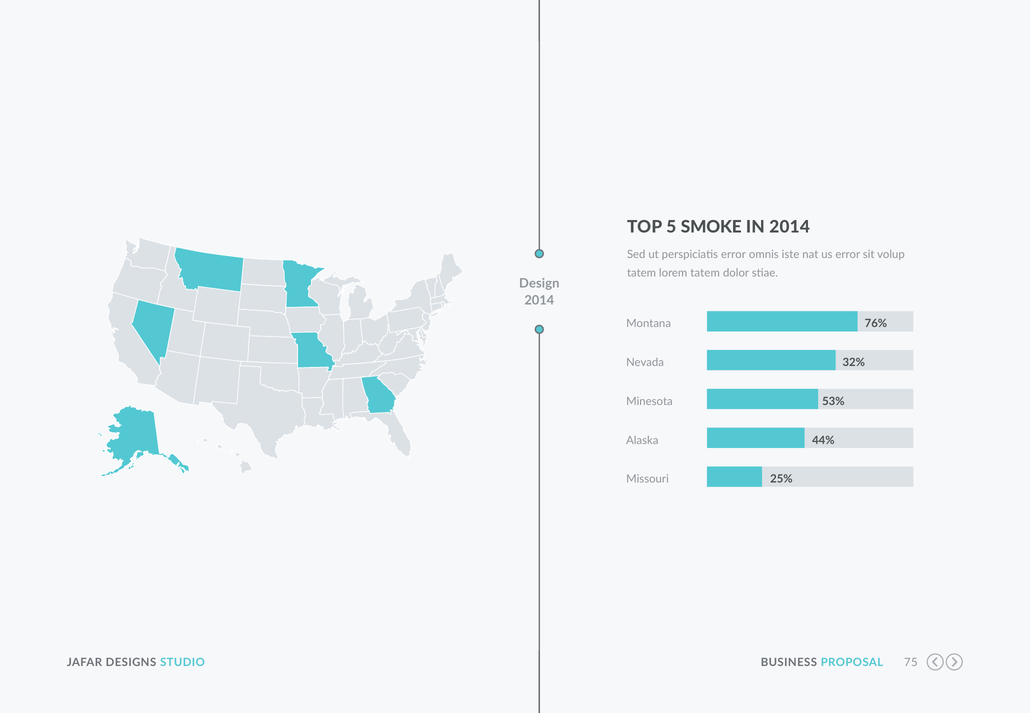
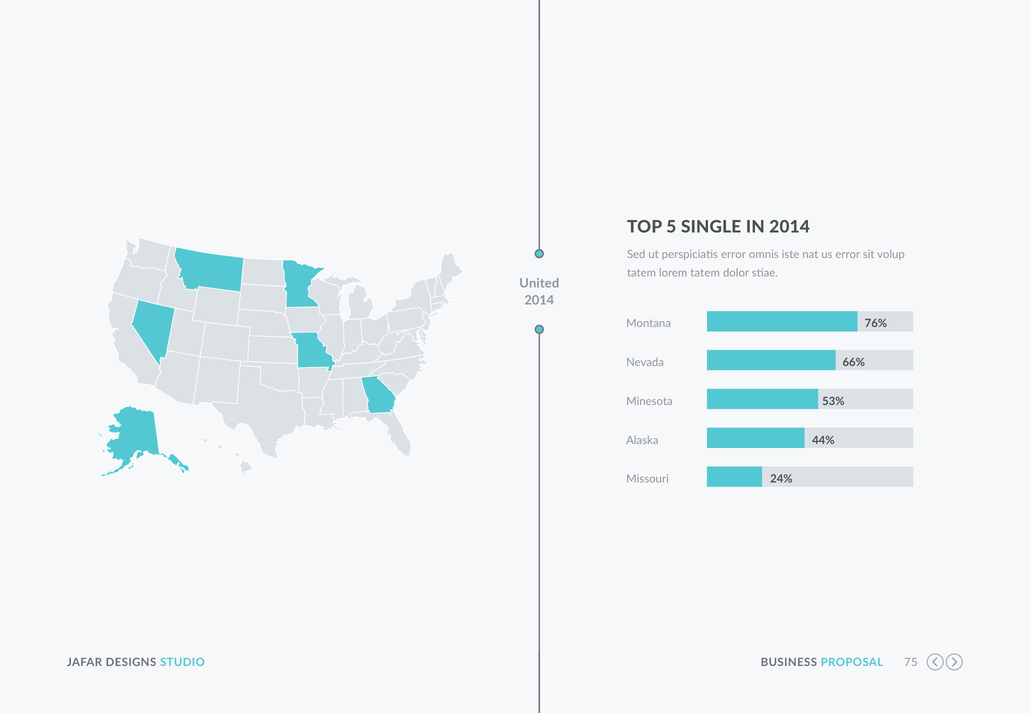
SMOKE: SMOKE -> SINGLE
Design: Design -> United
32%: 32% -> 66%
25%: 25% -> 24%
